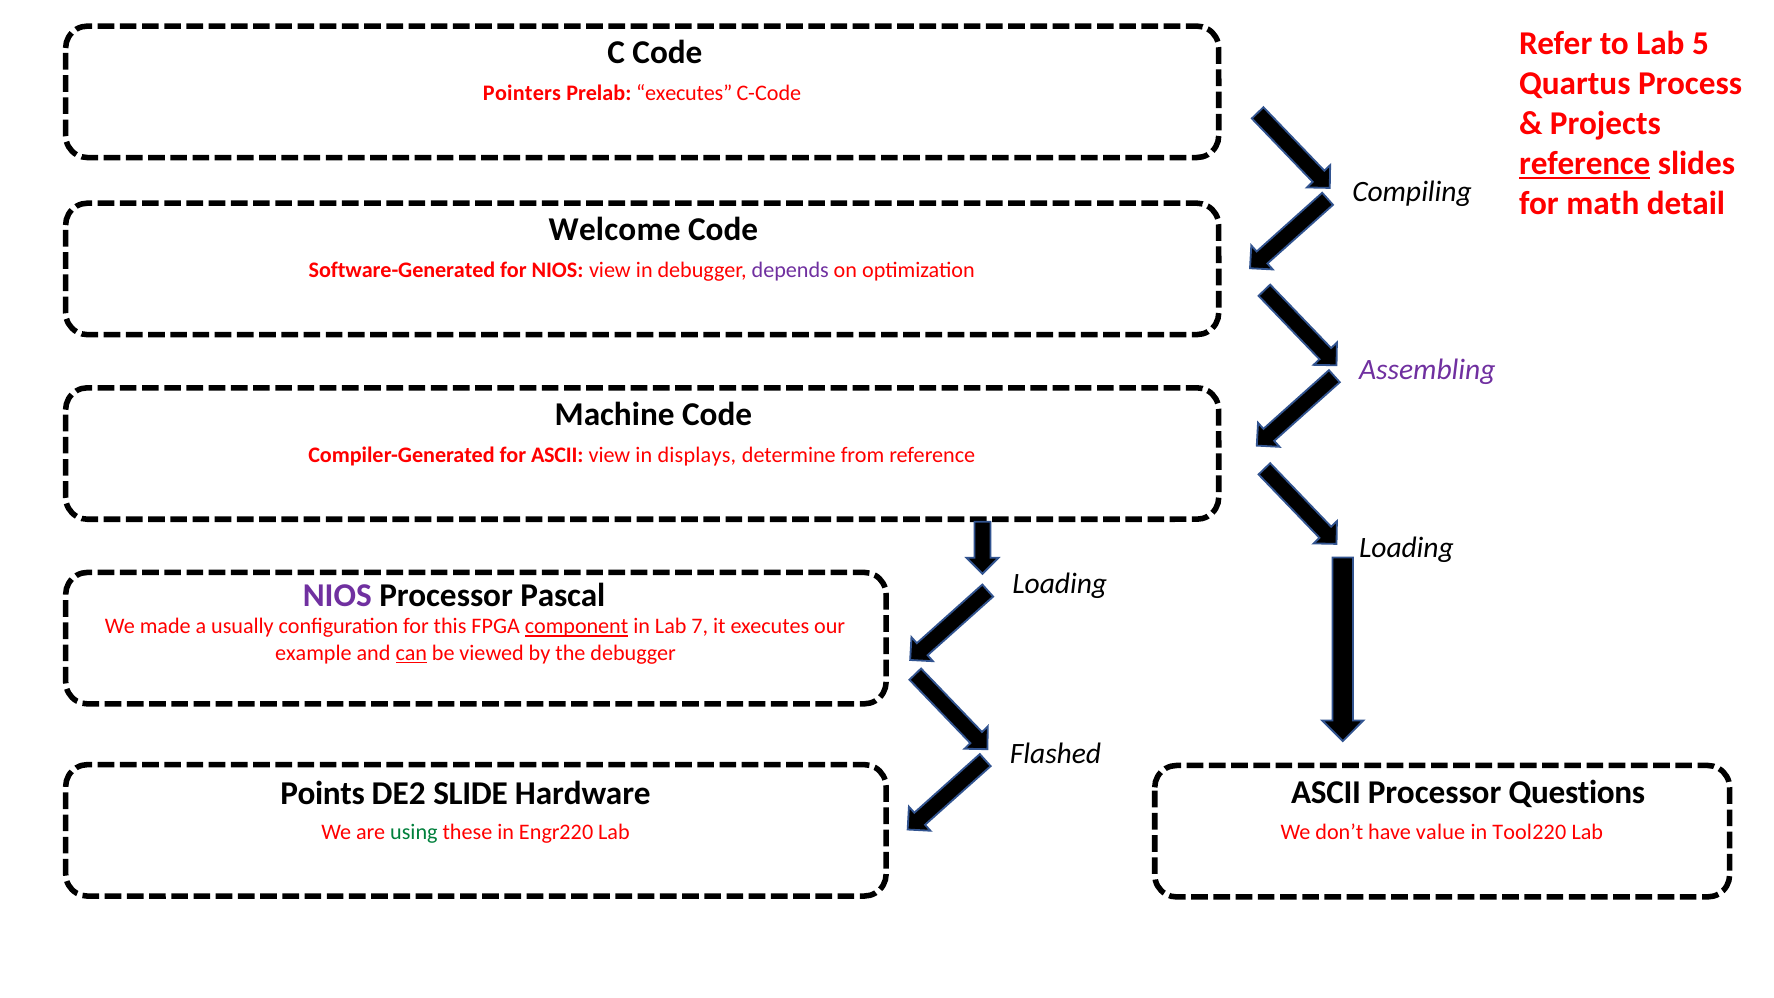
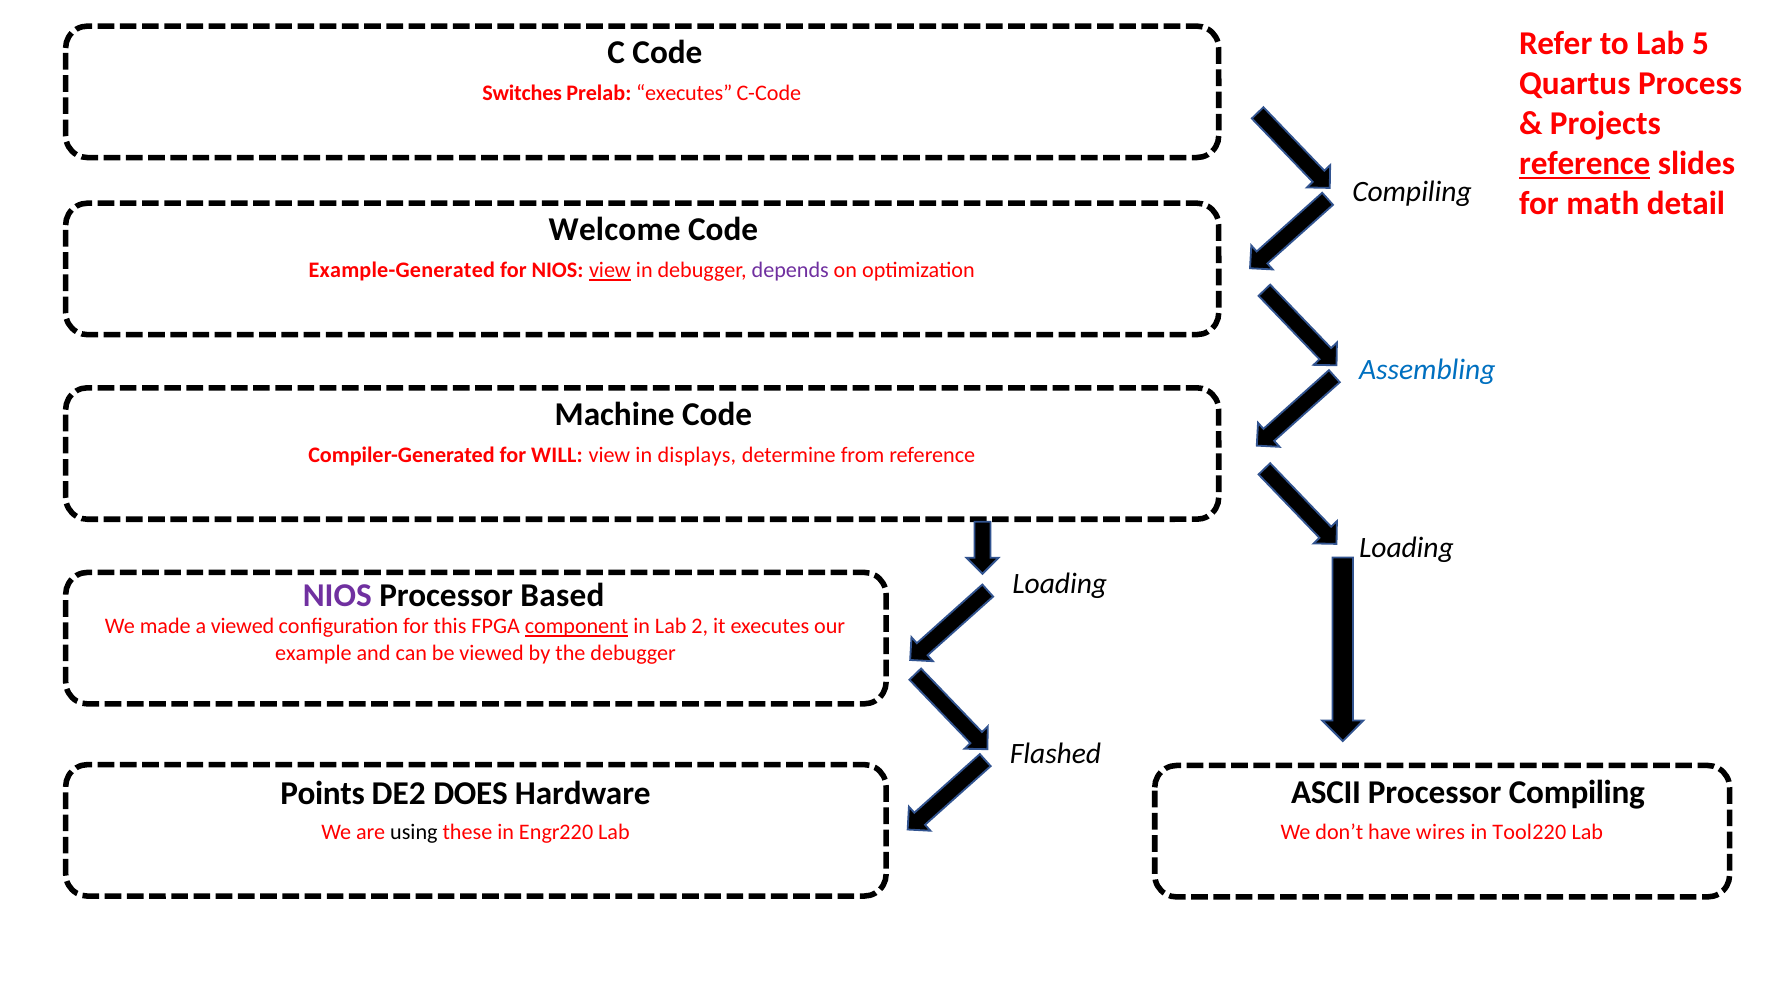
Pointers: Pointers -> Switches
Software-Generated: Software-Generated -> Example-Generated
view at (610, 270) underline: none -> present
Assembling colour: purple -> blue
for ASCII: ASCII -> WILL
Pascal: Pascal -> Based
a usually: usually -> viewed
7: 7 -> 2
can underline: present -> none
Processor Questions: Questions -> Compiling
SLIDE: SLIDE -> DOES
using colour: green -> black
value: value -> wires
